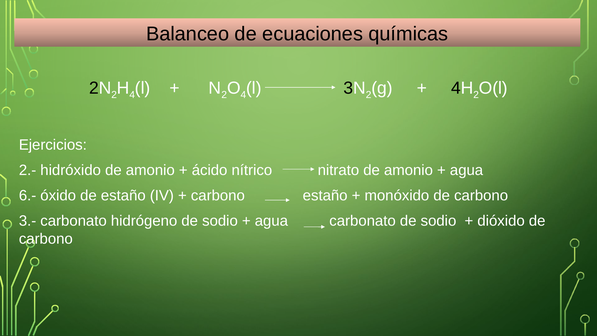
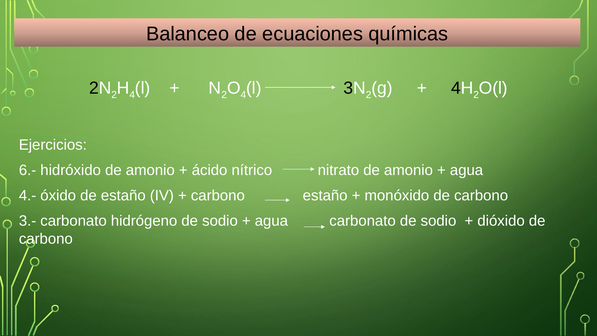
2.-: 2.- -> 6.-
6.-: 6.- -> 4.-
